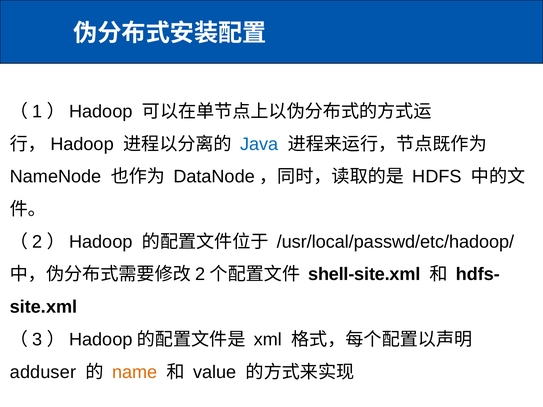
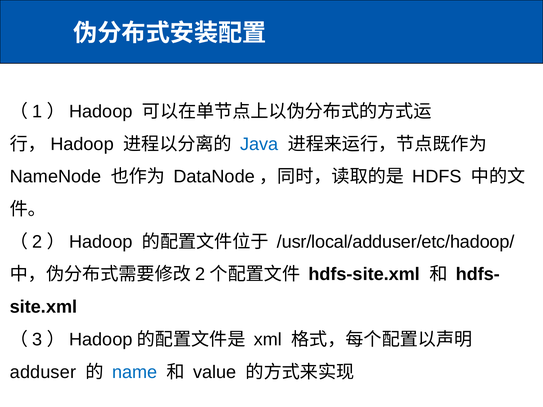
/usr/local/passwd/etc/hadoop/: /usr/local/passwd/etc/hadoop/ -> /usr/local/adduser/etc/hadoop/
shell-site.xml: shell-site.xml -> hdfs-site.xml
name colour: orange -> blue
